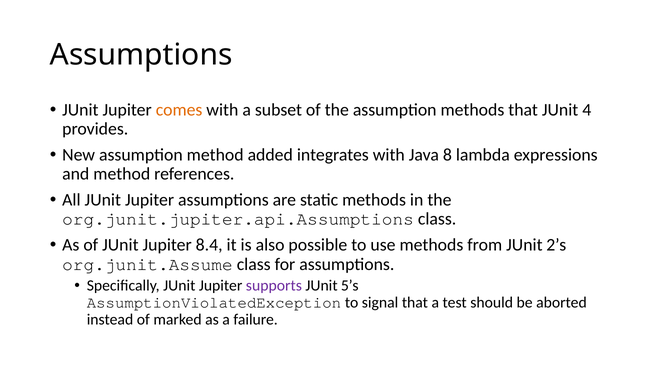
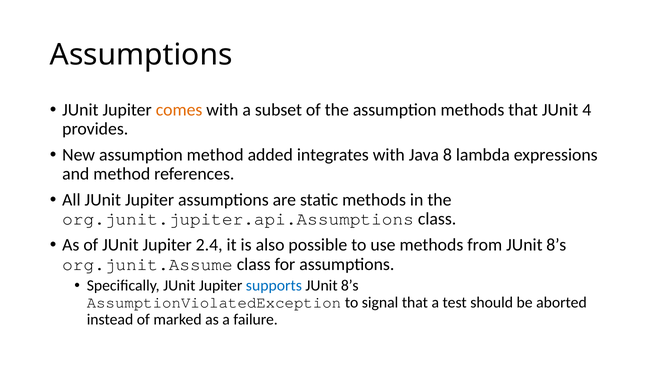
8.4: 8.4 -> 2.4
from JUnit 2’s: 2’s -> 8’s
supports colour: purple -> blue
5’s at (350, 286): 5’s -> 8’s
